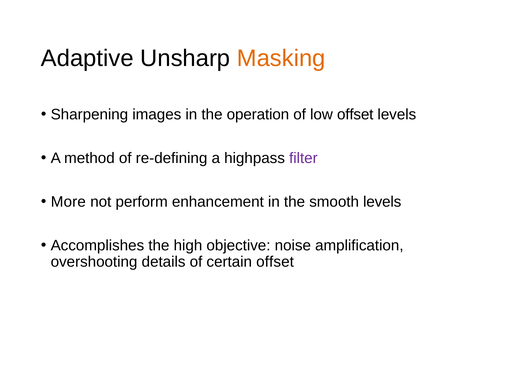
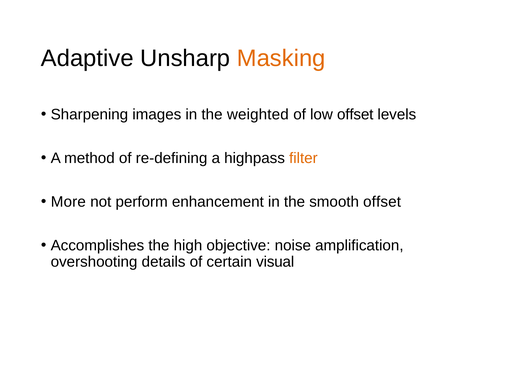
operation: operation -> weighted
filter colour: purple -> orange
smooth levels: levels -> offset
certain offset: offset -> visual
